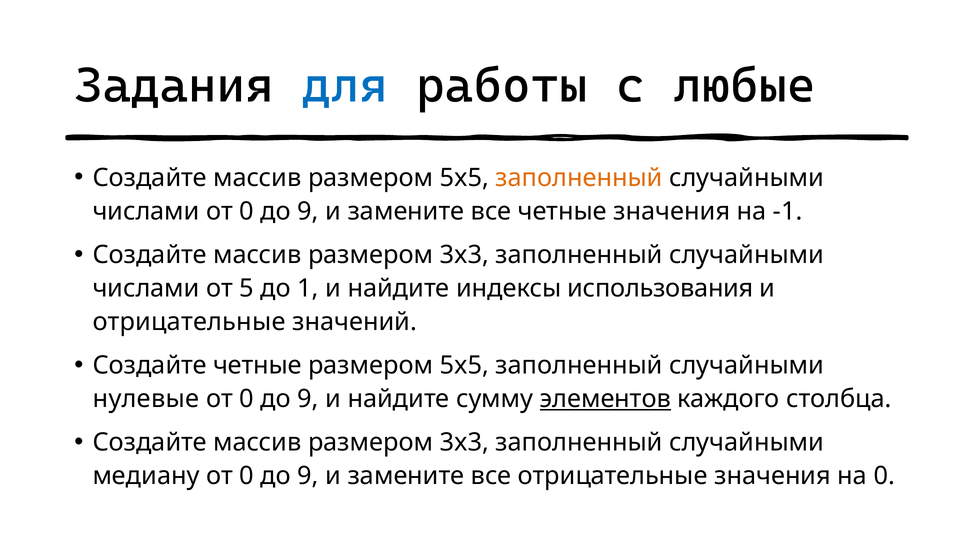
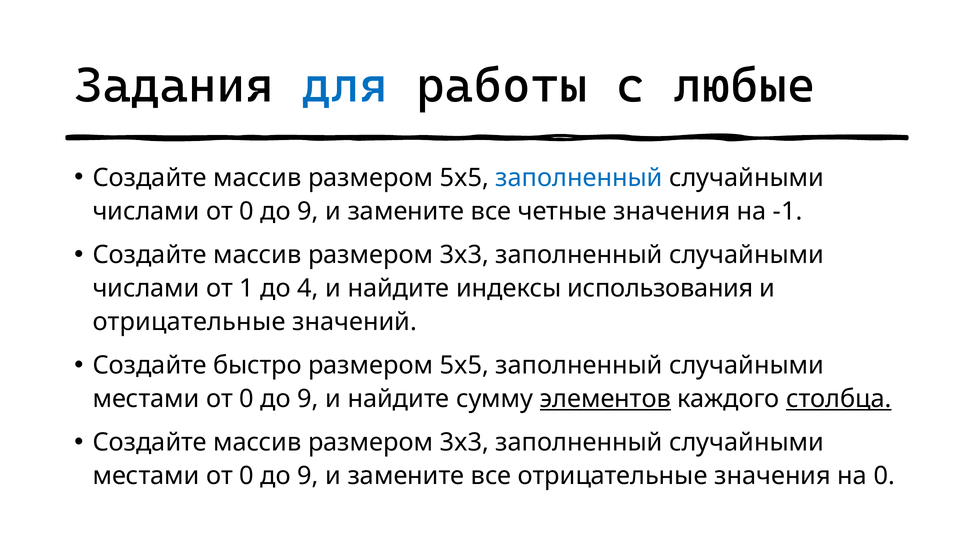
заполненный at (579, 178) colour: orange -> blue
5: 5 -> 1
1: 1 -> 4
Создайте четные: четные -> быстро
нулевые at (146, 399): нулевые -> местами
столбца underline: none -> present
медиану at (146, 476): медиану -> местами
